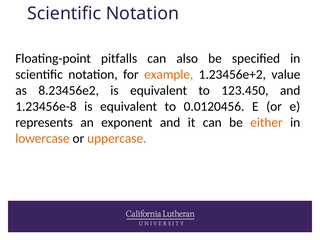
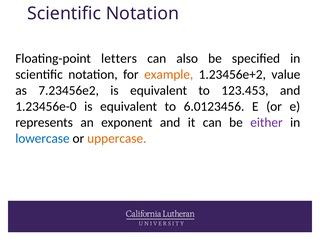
pitfalls: pitfalls -> letters
8.23456e2: 8.23456e2 -> 7.23456e2
123.450: 123.450 -> 123.453
1.23456e-8: 1.23456e-8 -> 1.23456e-0
0.0120456: 0.0120456 -> 6.0123456
either colour: orange -> purple
lowercase colour: orange -> blue
